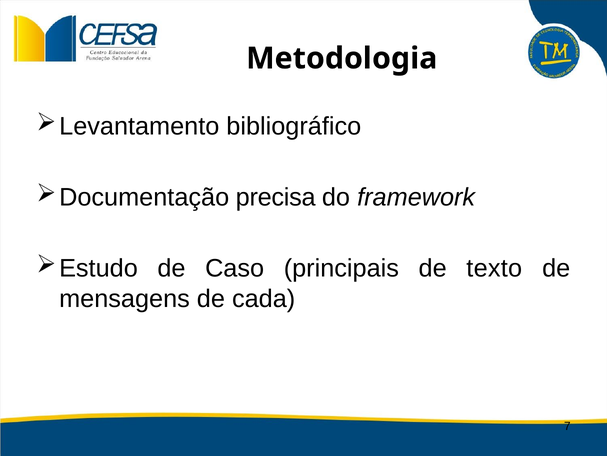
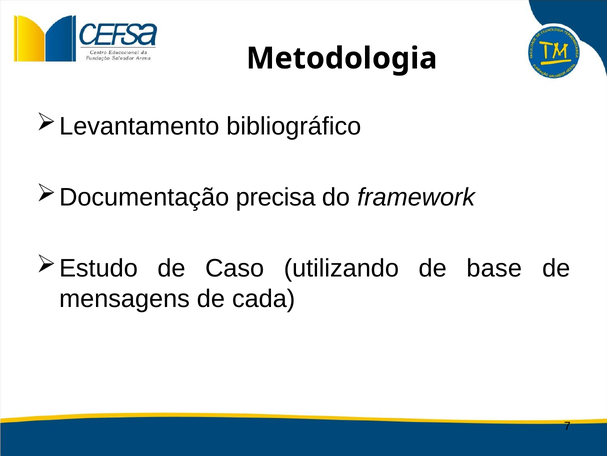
principais: principais -> utilizando
texto: texto -> base
